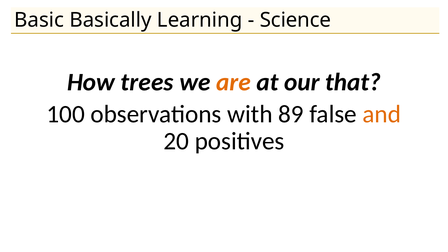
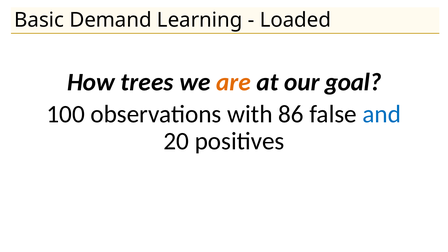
Basically: Basically -> Demand
Science: Science -> Loaded
that: that -> goal
89: 89 -> 86
and colour: orange -> blue
